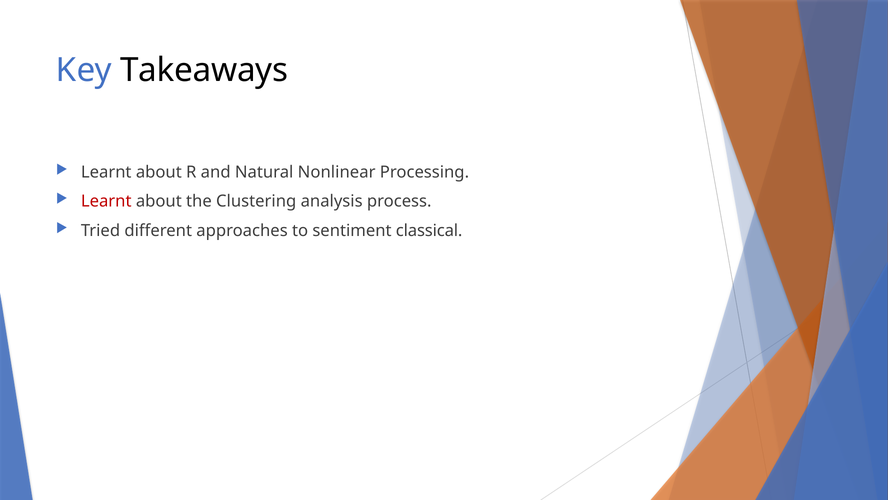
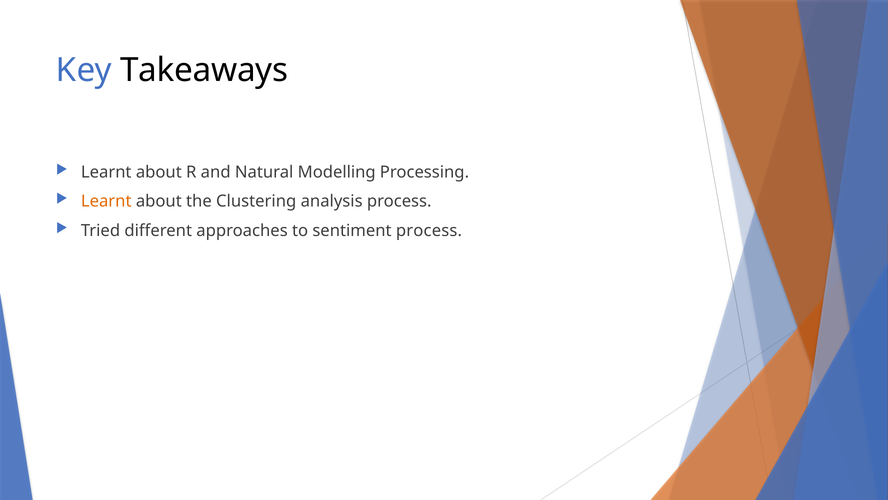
Nonlinear: Nonlinear -> Modelling
Learnt at (106, 201) colour: red -> orange
sentiment classical: classical -> process
